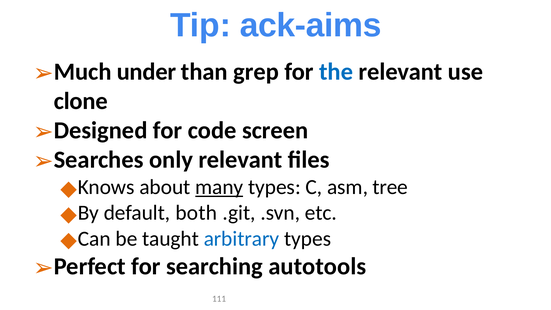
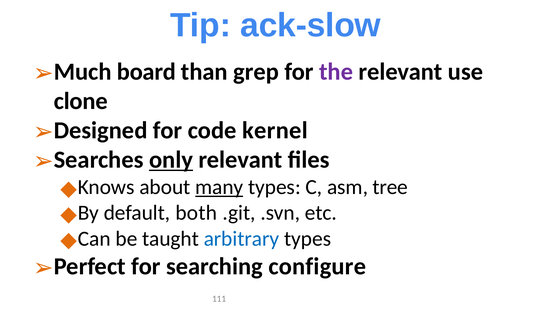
ack-aims: ack-aims -> ack-slow
under: under -> board
the colour: blue -> purple
screen: screen -> kernel
only underline: none -> present
autotools: autotools -> configure
